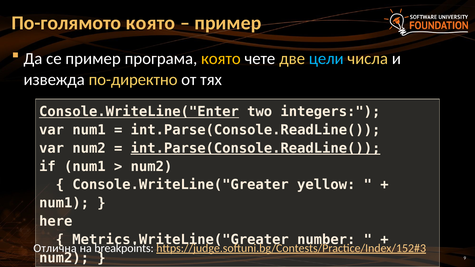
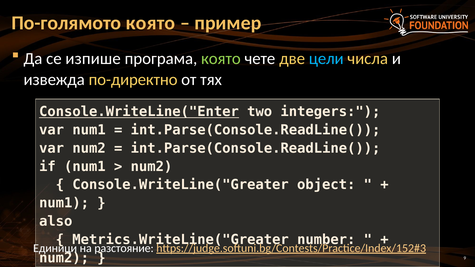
се пример: пример -> изпише
която at (221, 59) colour: yellow -> light green
int.Parse(Console.ReadLine( at (256, 148) underline: present -> none
yellow: yellow -> object
here: here -> also
Отлична: Отлична -> Единици
breakpoints: breakpoints -> разстояние
